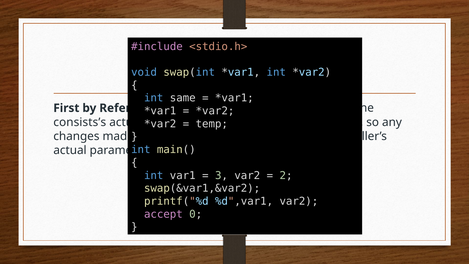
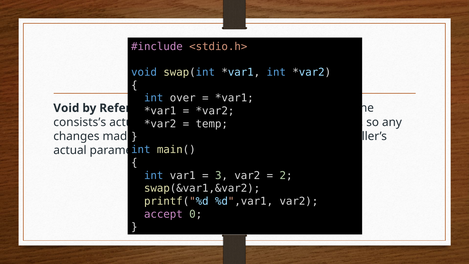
int same: same -> over
First at (66, 108): First -> Void
